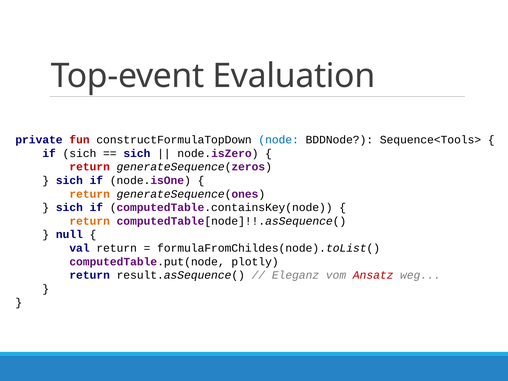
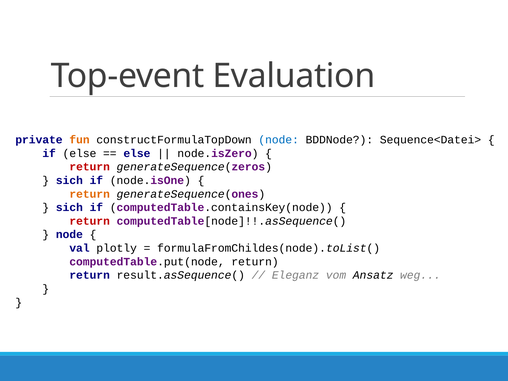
fun colour: red -> orange
Sequence<Tools>: Sequence<Tools> -> Sequence<Datei>
if sich: sich -> else
sich at (137, 153): sich -> else
return at (90, 221) colour: orange -> red
null at (69, 235): null -> node
val return: return -> plotly
computedTable.put(node plotly: plotly -> return
Ansatz colour: red -> black
